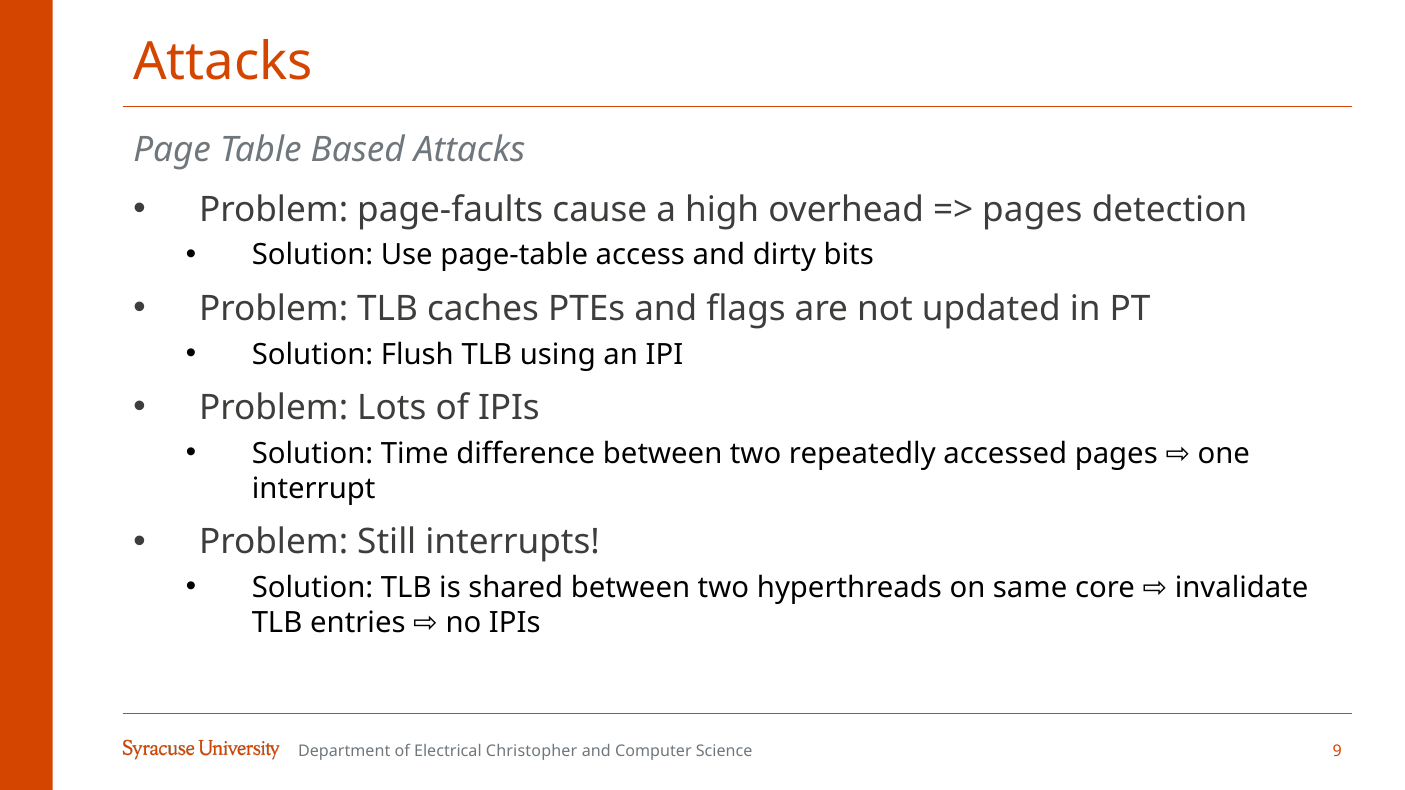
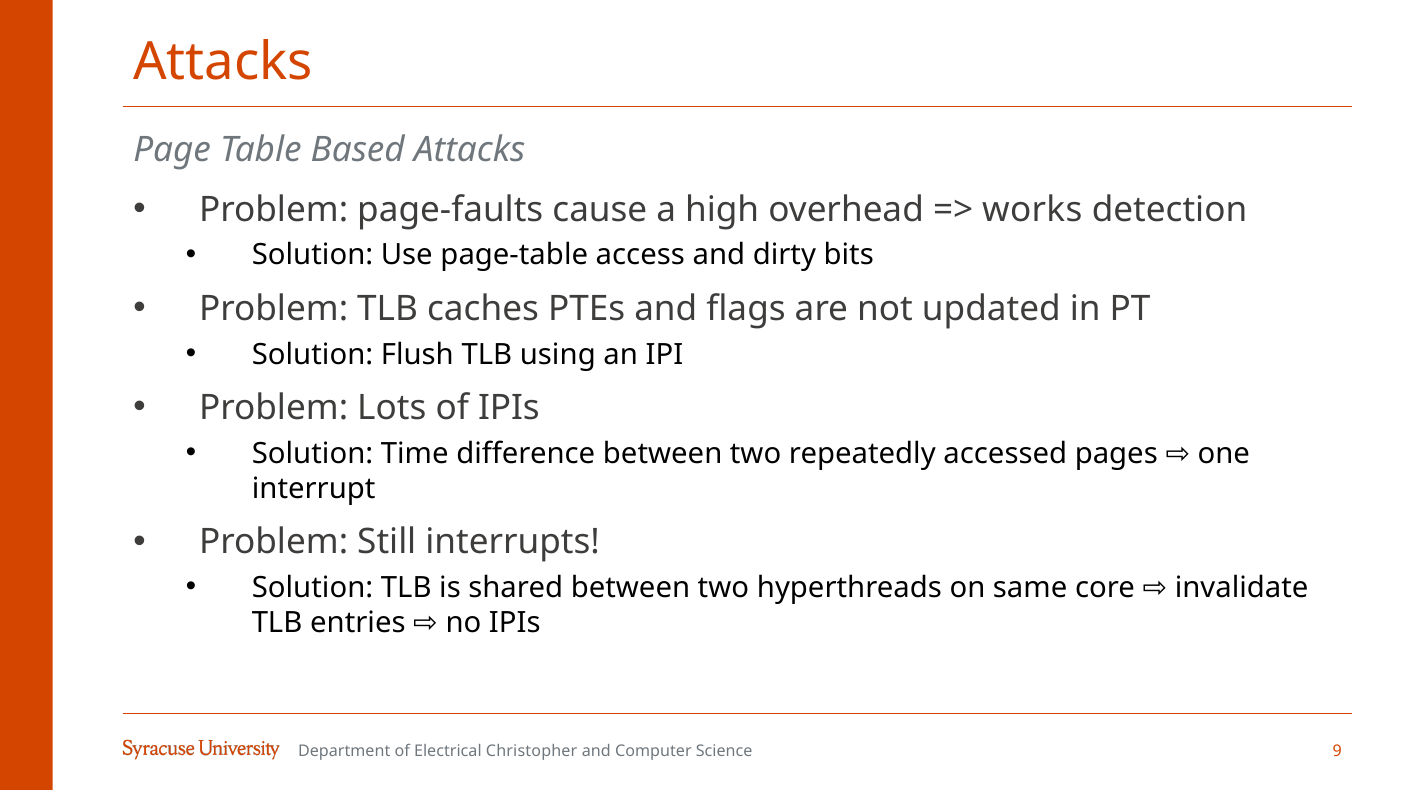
pages at (1032, 210): pages -> works
